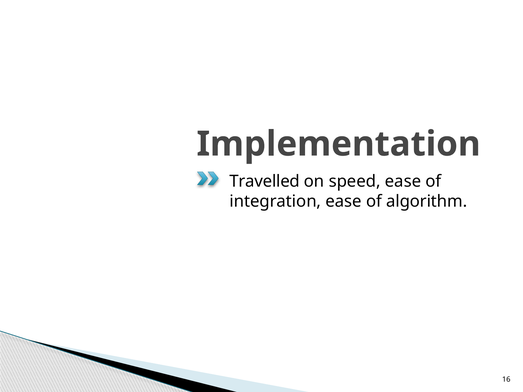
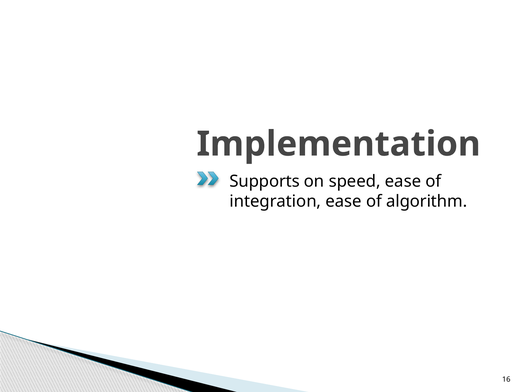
Travelled: Travelled -> Supports
